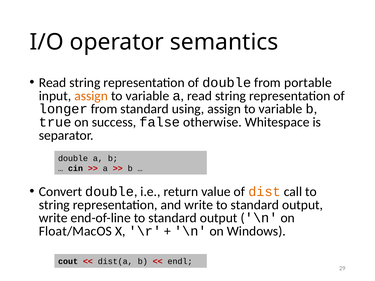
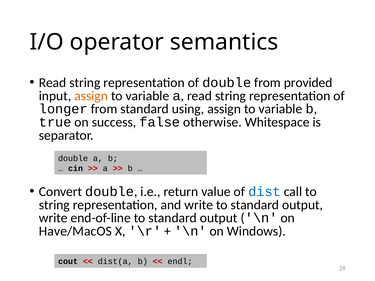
portable: portable -> provided
dist colour: orange -> blue
Float/MacOS: Float/MacOS -> Have/MacOS
